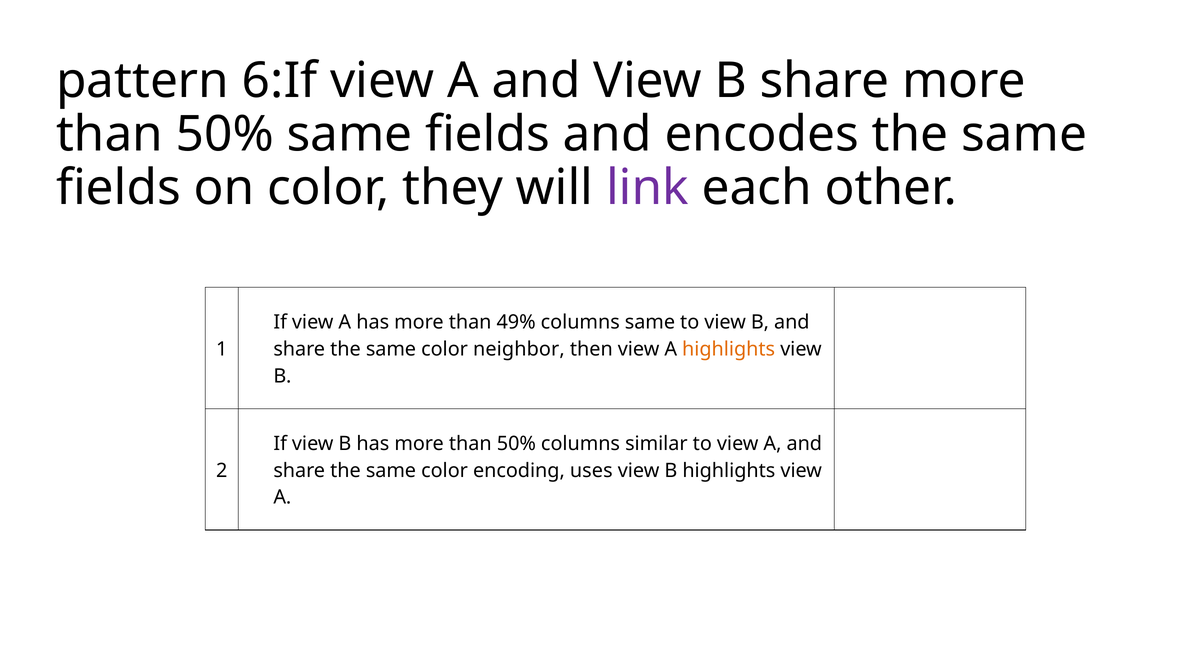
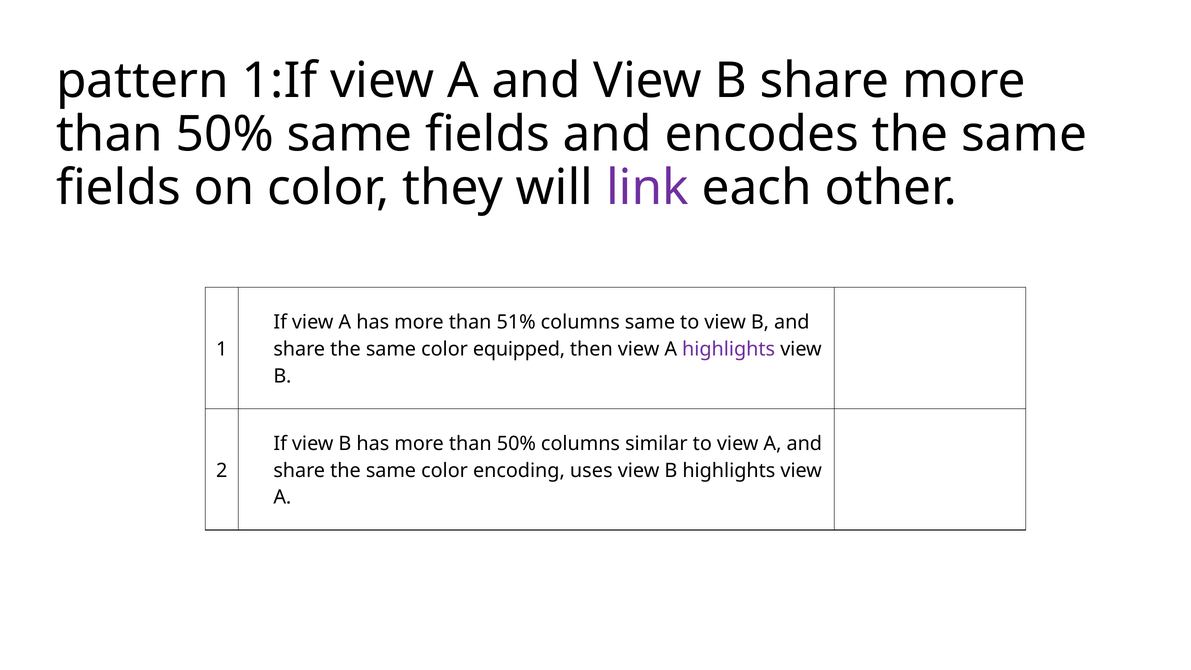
6:If: 6:If -> 1:If
49%: 49% -> 51%
neighbor: neighbor -> equipped
highlights at (729, 349) colour: orange -> purple
